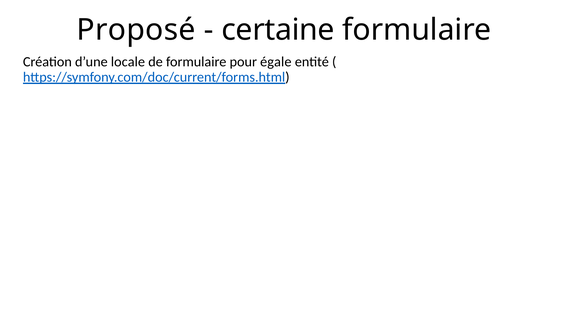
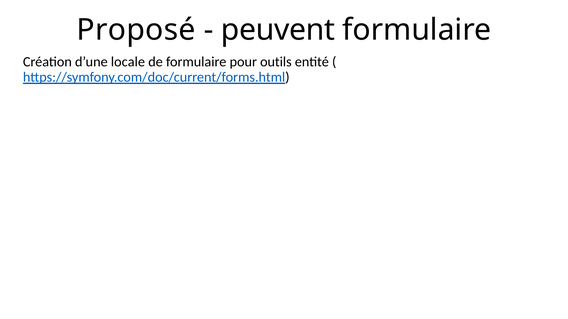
certaine: certaine -> peuvent
égale: égale -> outils
